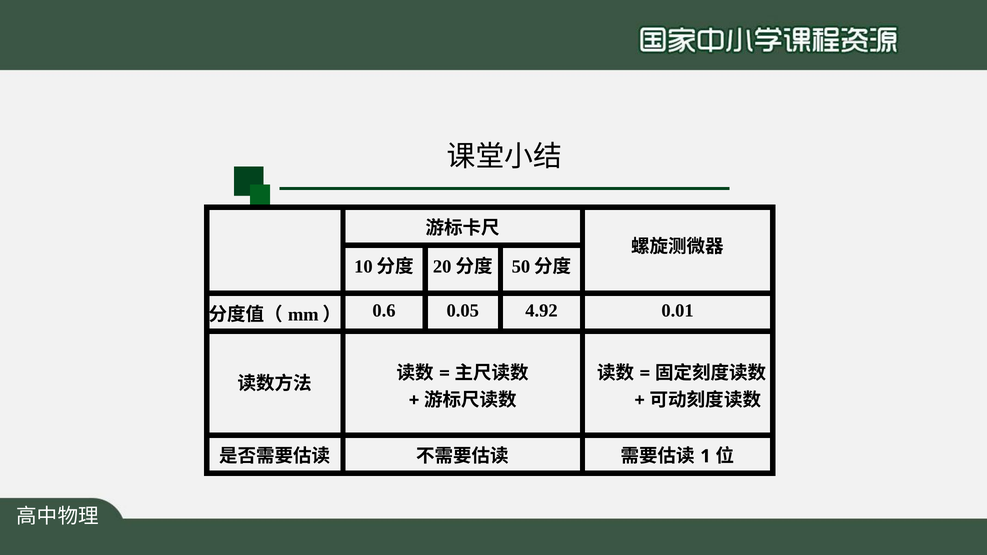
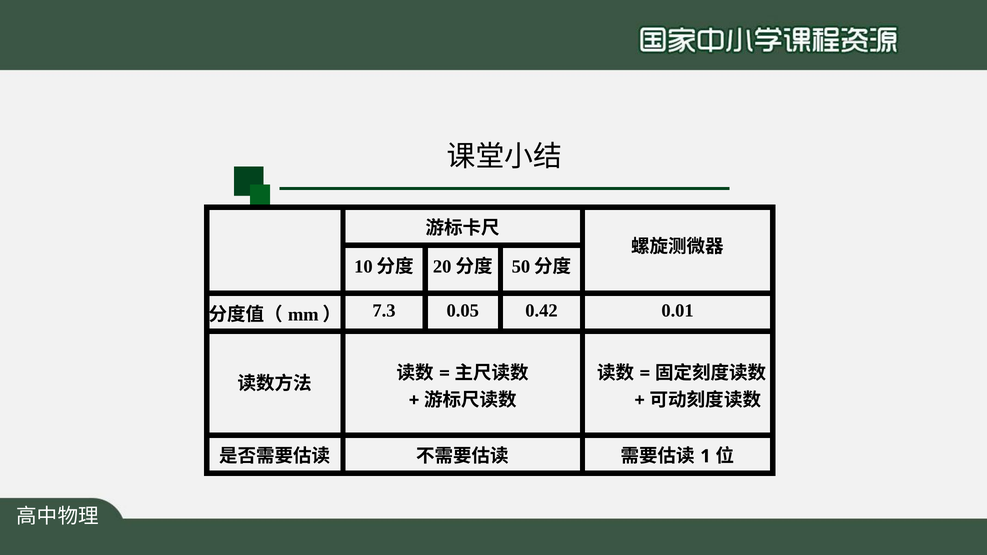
0.6: 0.6 -> 7.3
4.92: 4.92 -> 0.42
